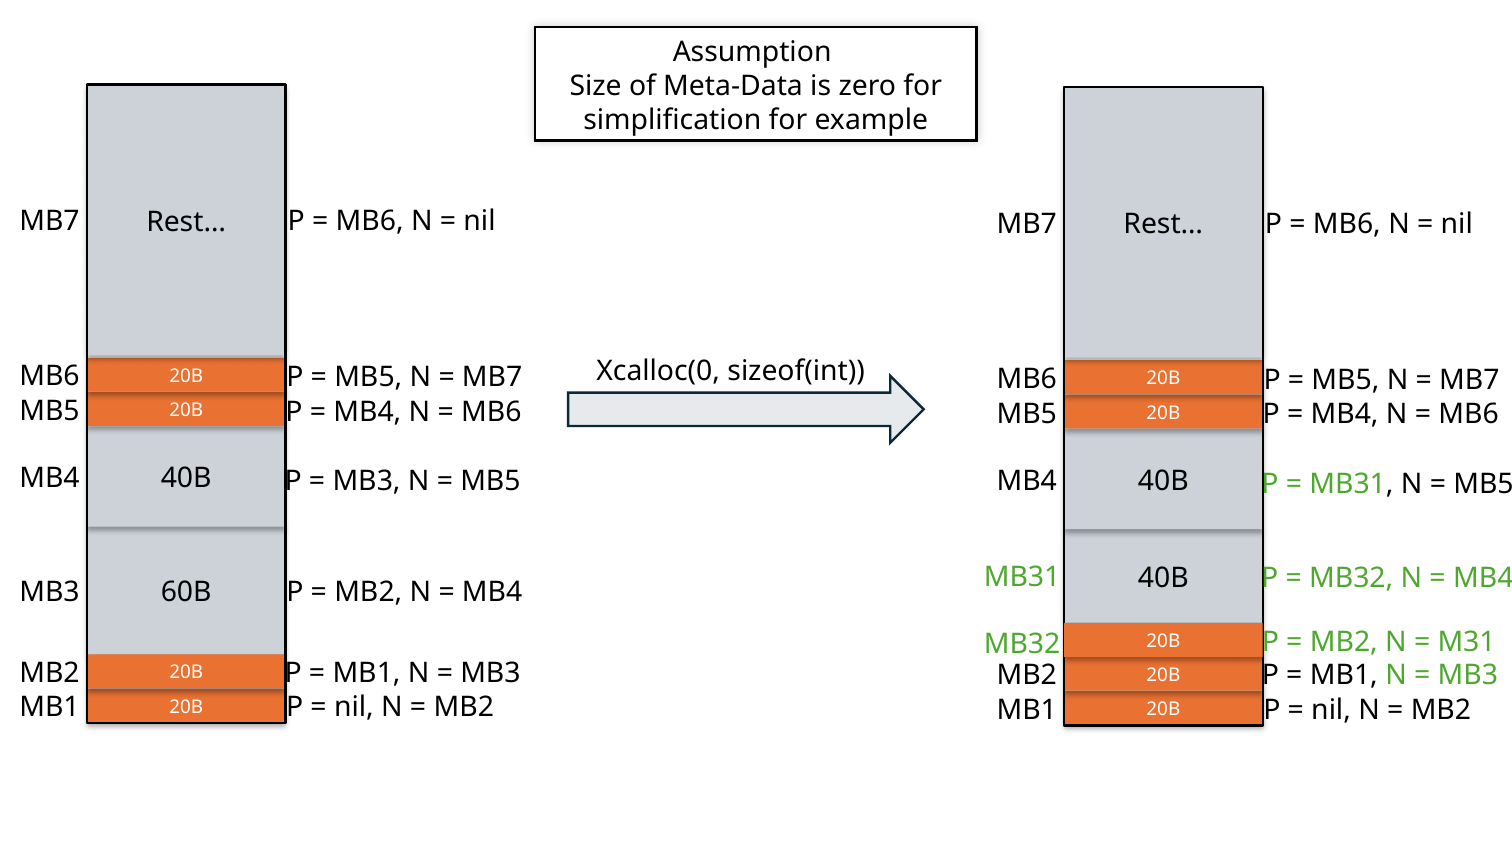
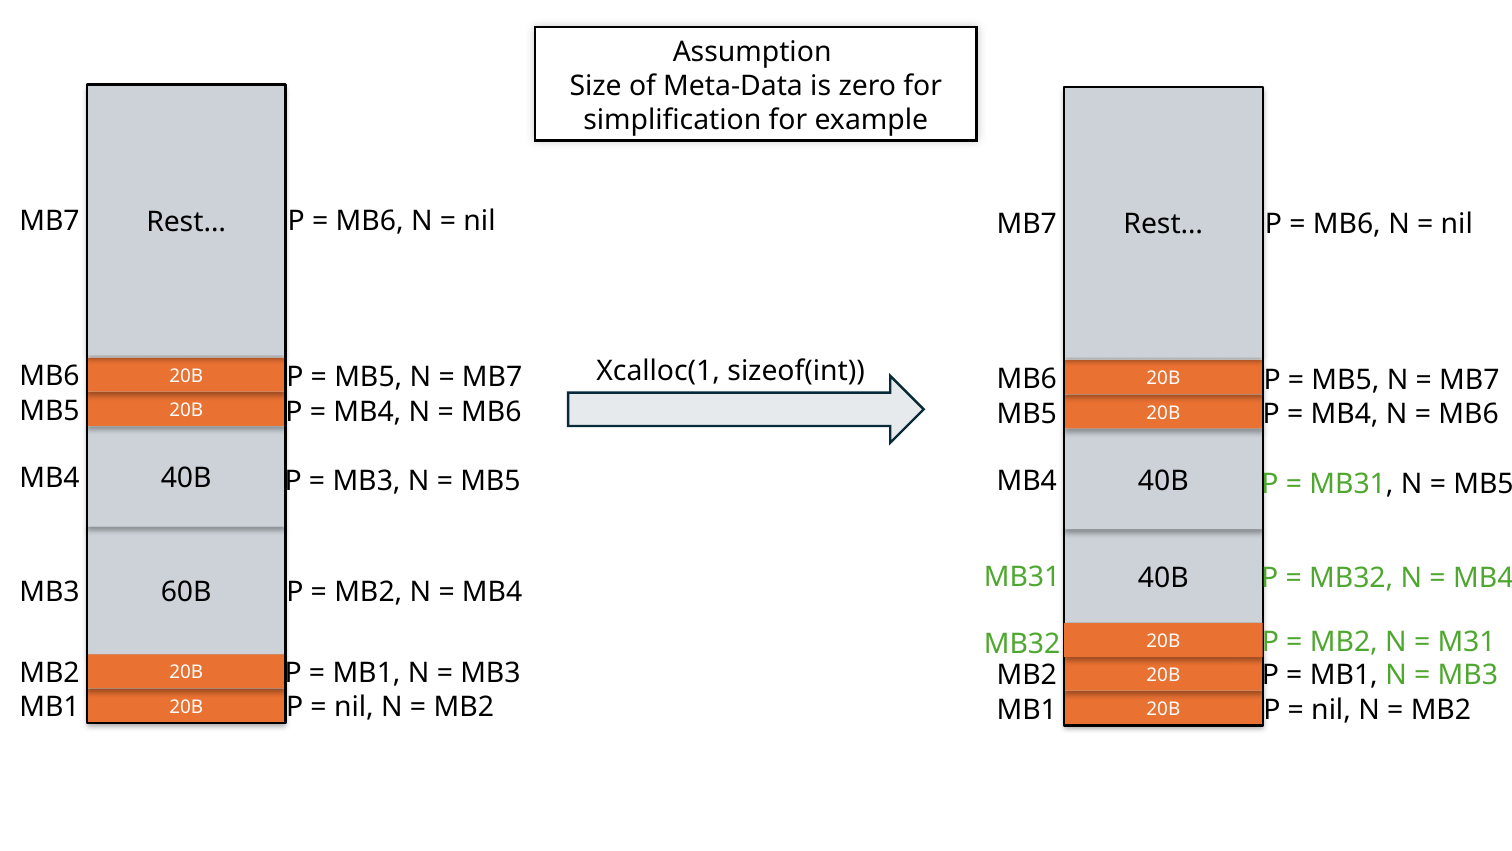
Xcalloc(0: Xcalloc(0 -> Xcalloc(1
